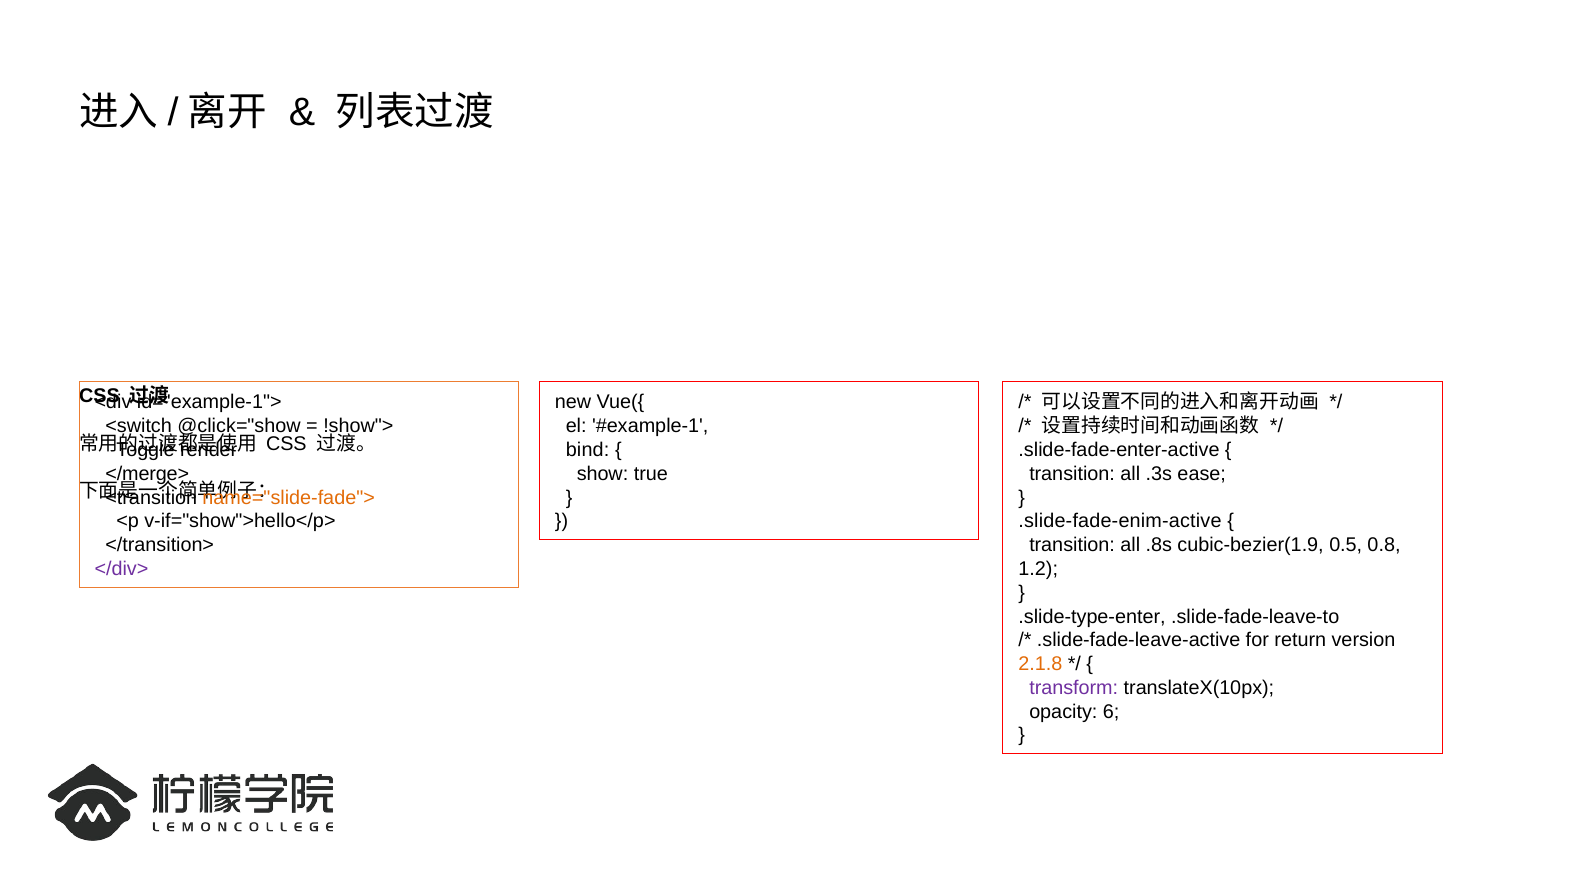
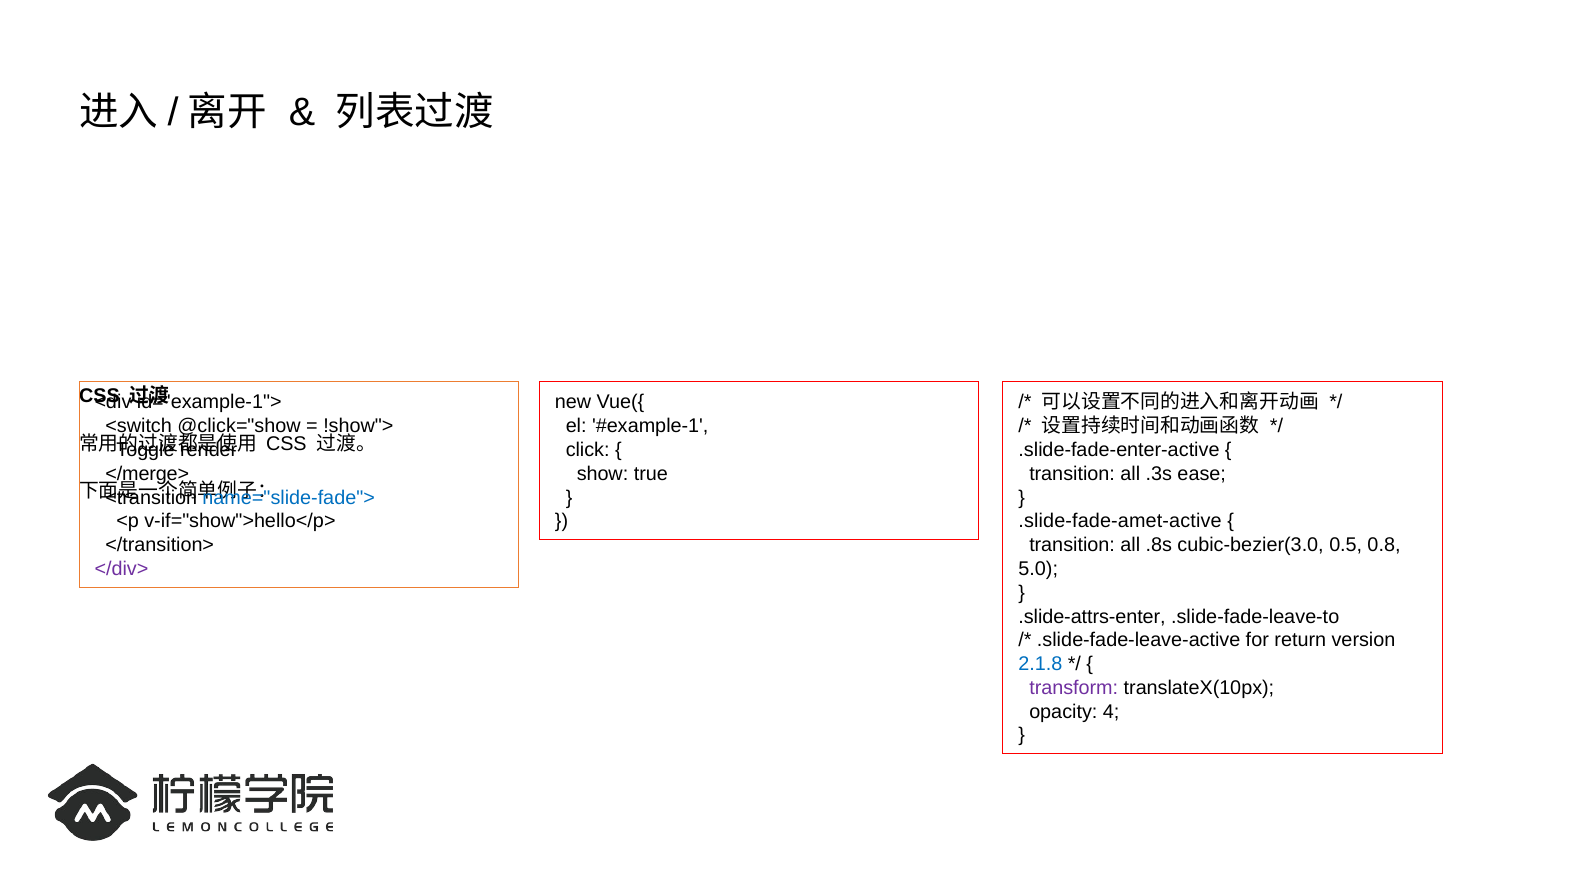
bind: bind -> click
name="slide-fade"> colour: orange -> blue
.slide-fade-enim-active: .slide-fade-enim-active -> .slide-fade-amet-active
cubic-bezier(1.9: cubic-bezier(1.9 -> cubic-bezier(3.0
1.2: 1.2 -> 5.0
.slide-type-enter: .slide-type-enter -> .slide-attrs-enter
2.1.8 colour: orange -> blue
6: 6 -> 4
